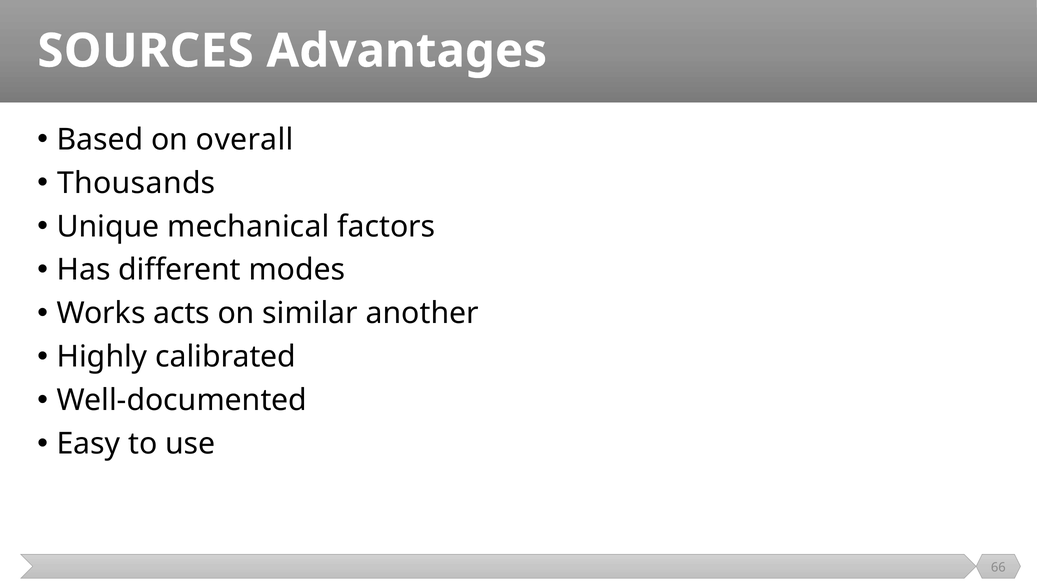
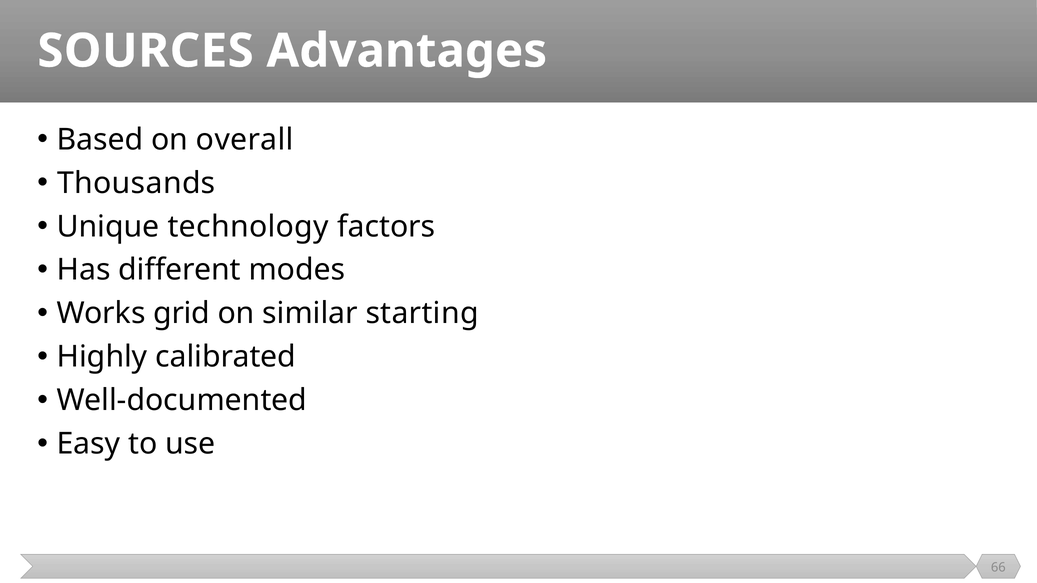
mechanical: mechanical -> technology
acts: acts -> grid
another: another -> starting
